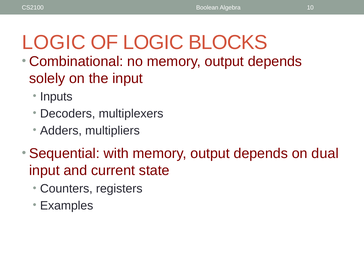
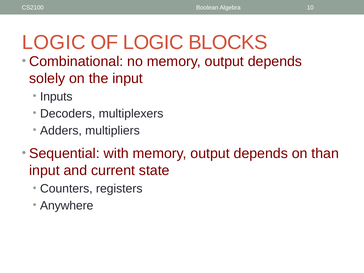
dual: dual -> than
Examples: Examples -> Anywhere
